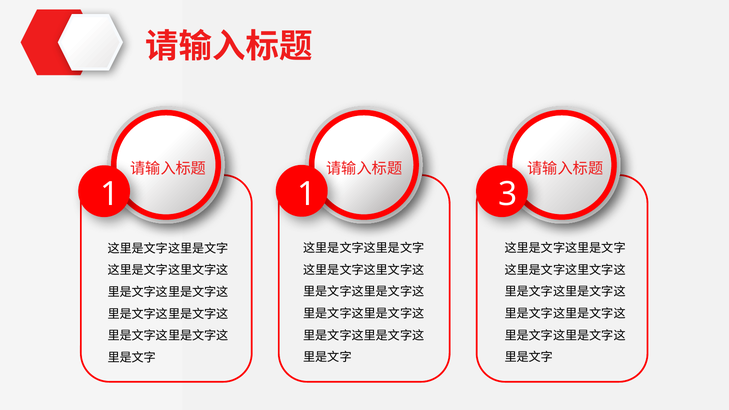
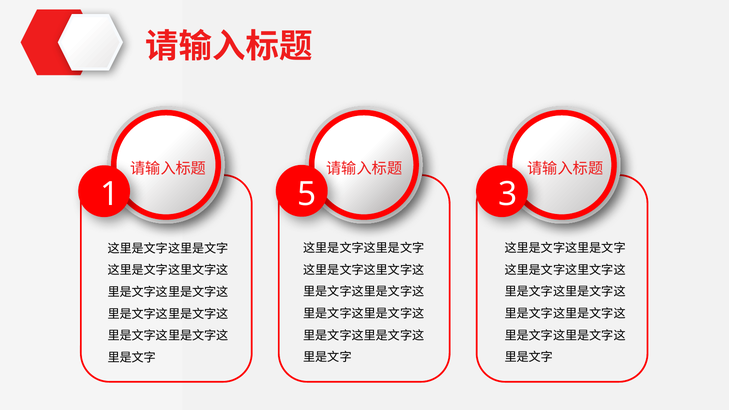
1 1: 1 -> 5
